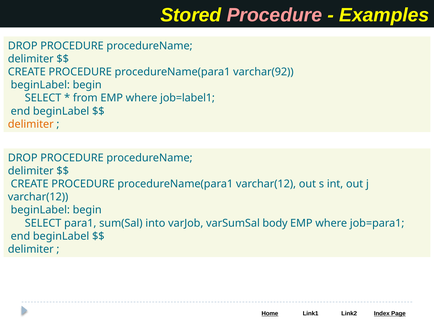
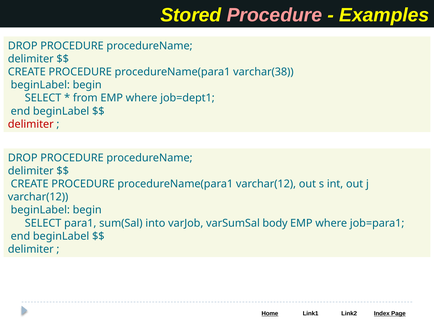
varchar(92: varchar(92 -> varchar(38
job=label1: job=label1 -> job=dept1
delimiter at (31, 124) colour: orange -> red
